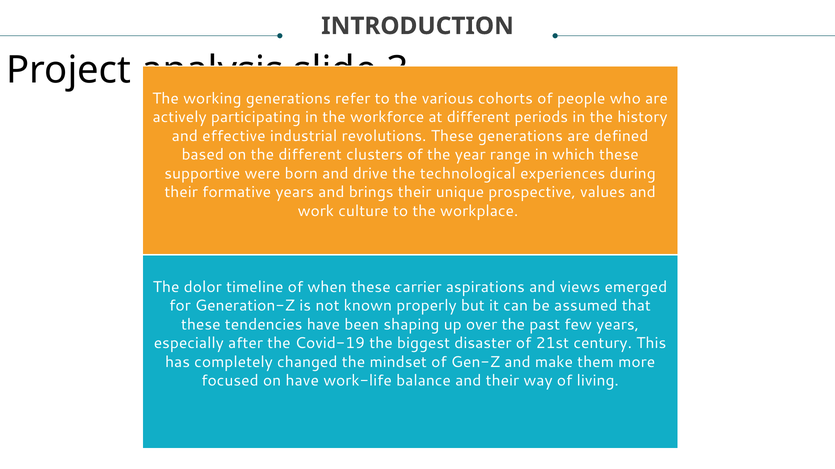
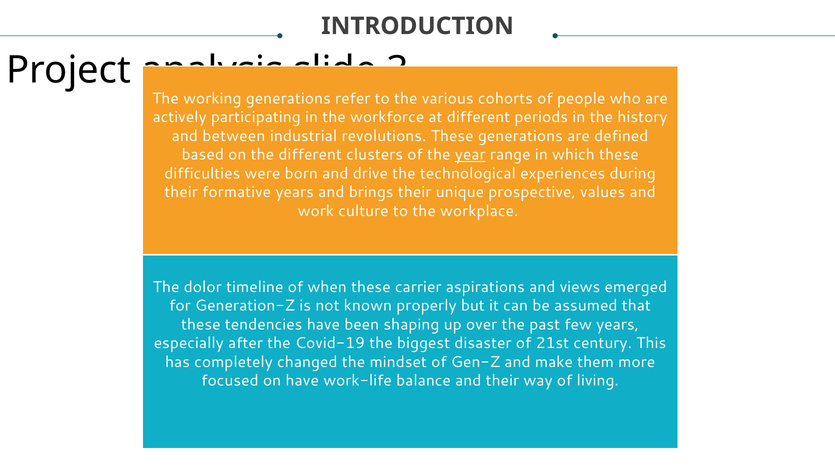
effective: effective -> between
year underline: none -> present
supportive: supportive -> difficulties
